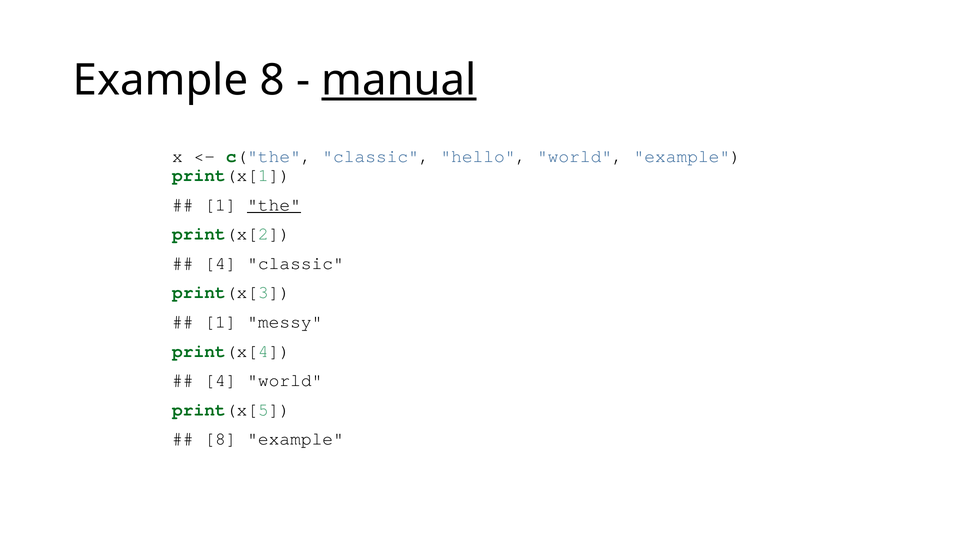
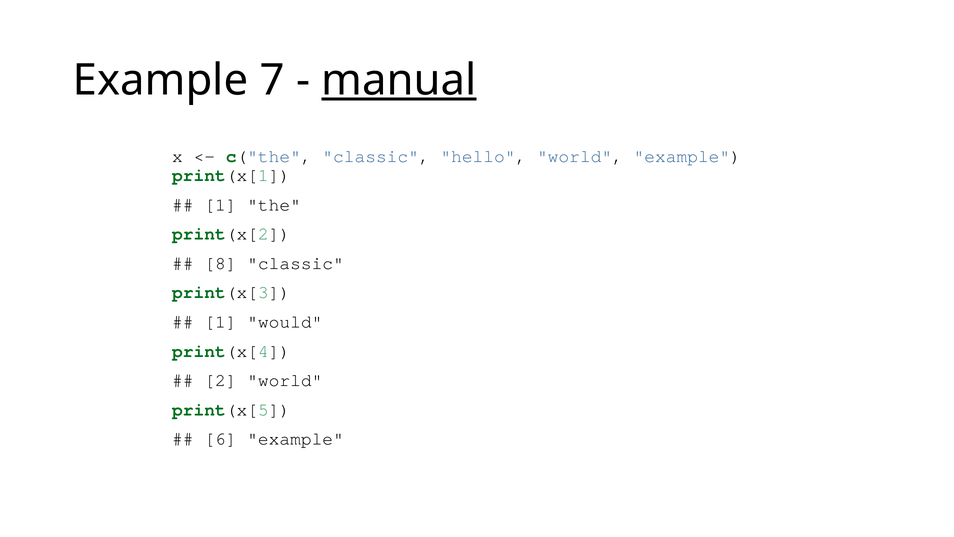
Example 8: 8 -> 7
the underline: present -> none
4 at (220, 263): 4 -> 8
messy: messy -> would
4 at (220, 380): 4 -> 2
8 at (220, 439): 8 -> 6
